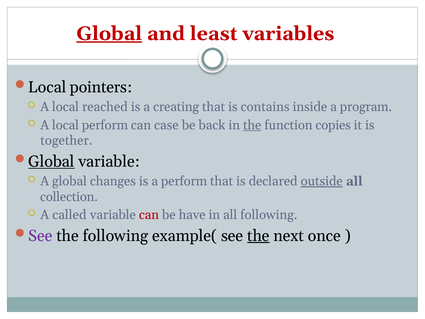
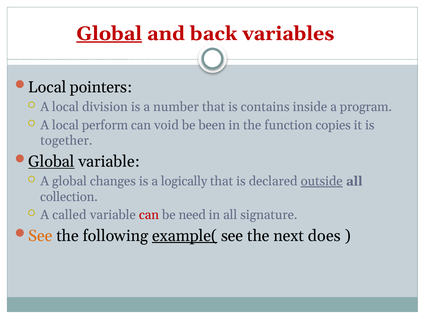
least: least -> back
reached: reached -> division
creating: creating -> number
case: case -> void
back: back -> been
the at (252, 125) underline: present -> none
a perform: perform -> logically
have: have -> need
all following: following -> signature
See at (40, 236) colour: purple -> orange
example( underline: none -> present
the at (258, 236) underline: present -> none
once: once -> does
